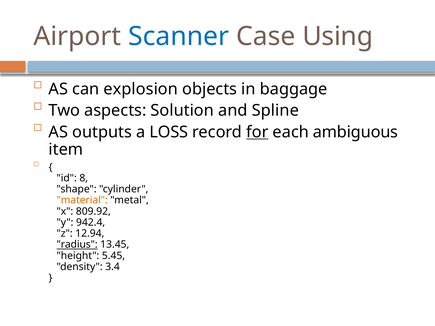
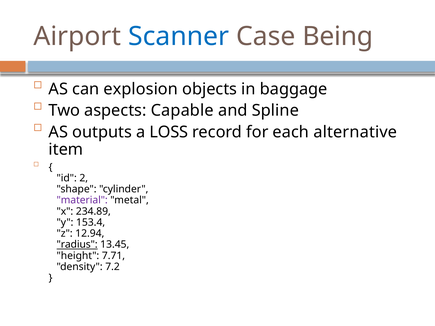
Using: Using -> Being
Solution: Solution -> Capable
for underline: present -> none
ambiguous: ambiguous -> alternative
8: 8 -> 2
material colour: orange -> purple
809.92: 809.92 -> 234.89
942.4: 942.4 -> 153.4
5.45: 5.45 -> 7.71
3.4: 3.4 -> 7.2
